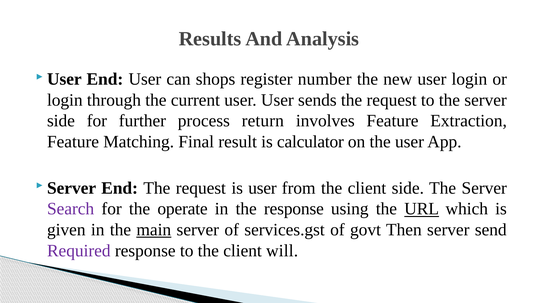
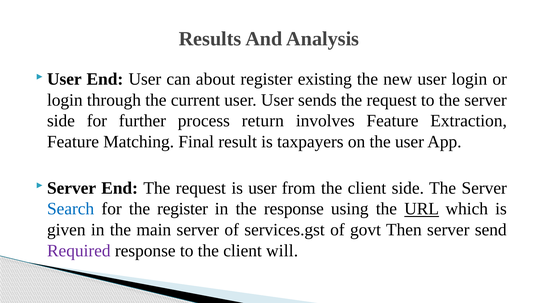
shops: shops -> about
number: number -> existing
calculator: calculator -> taxpayers
Search colour: purple -> blue
the operate: operate -> register
main underline: present -> none
